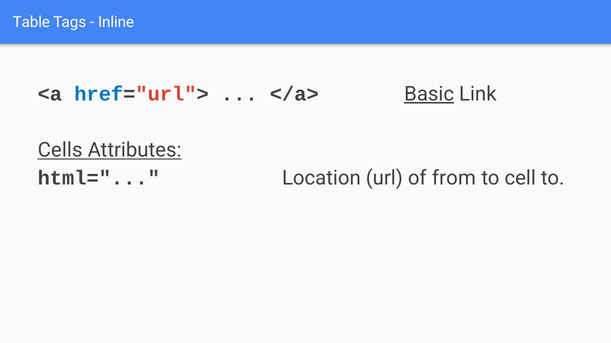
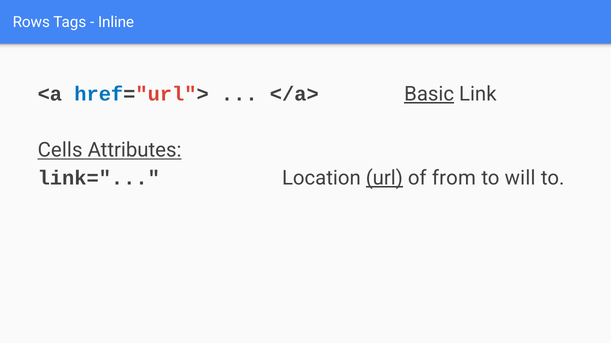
Table: Table -> Rows
html=: html= -> link=
url underline: none -> present
cell: cell -> will
